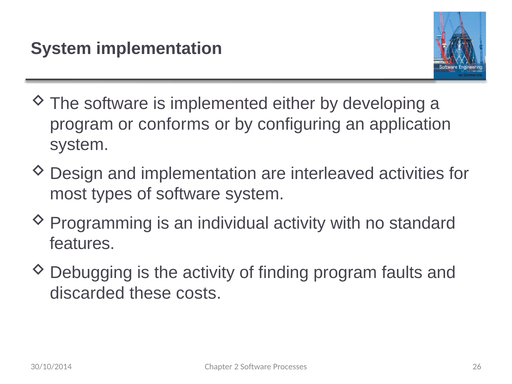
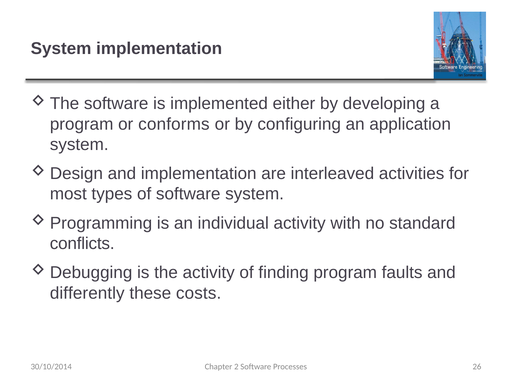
features: features -> conflicts
discarded: discarded -> differently
